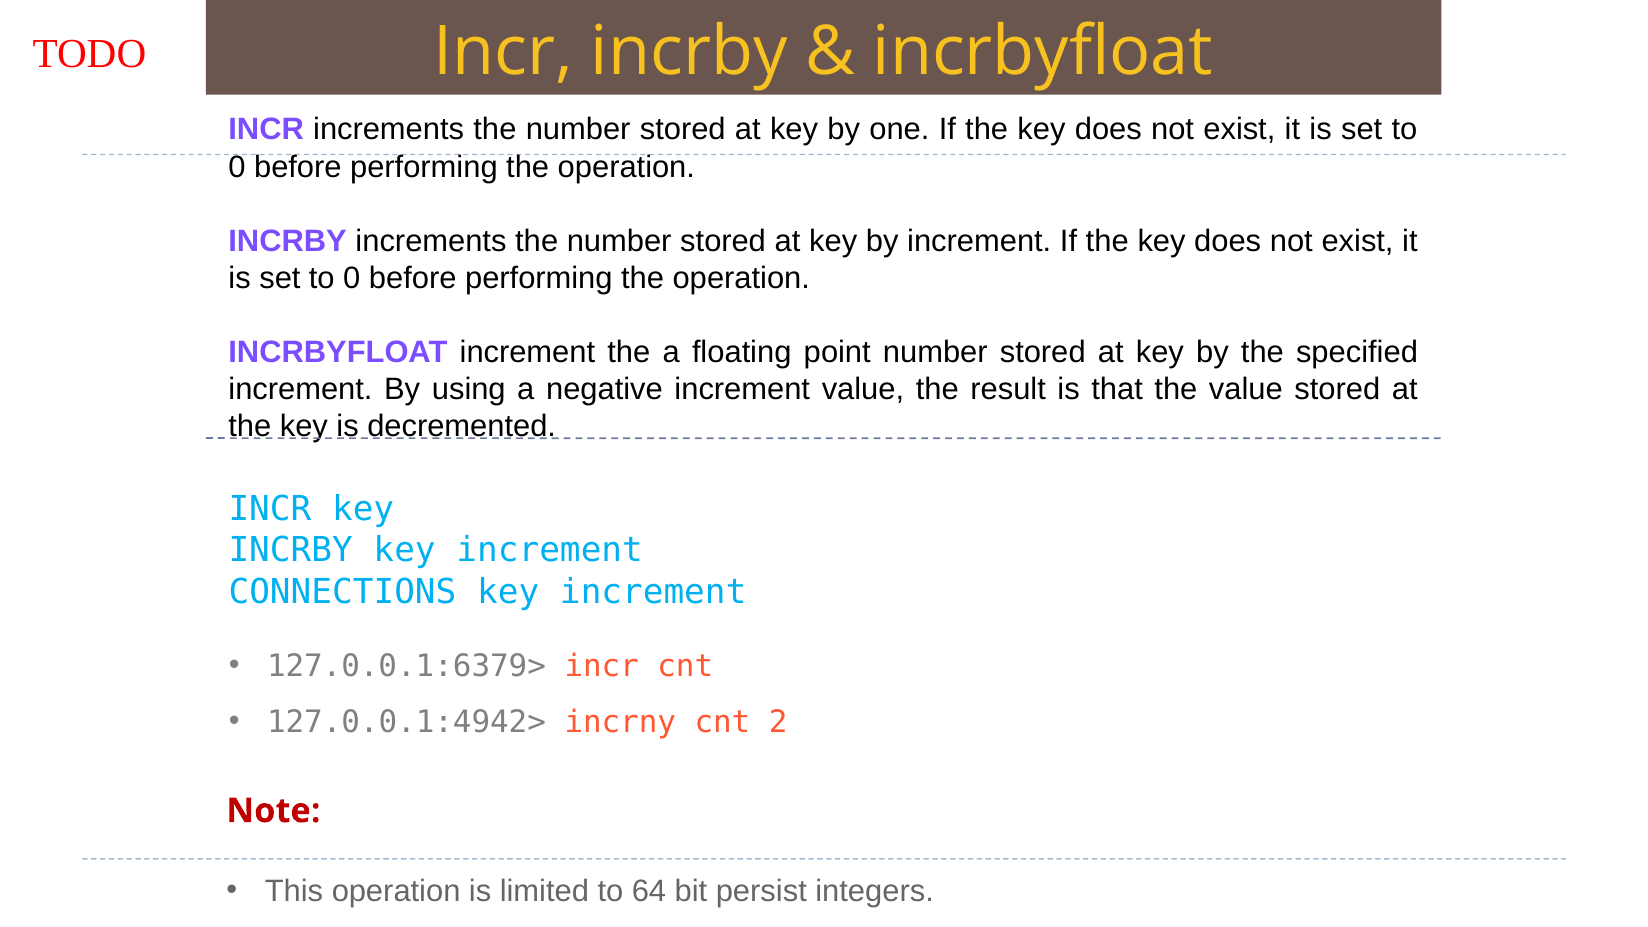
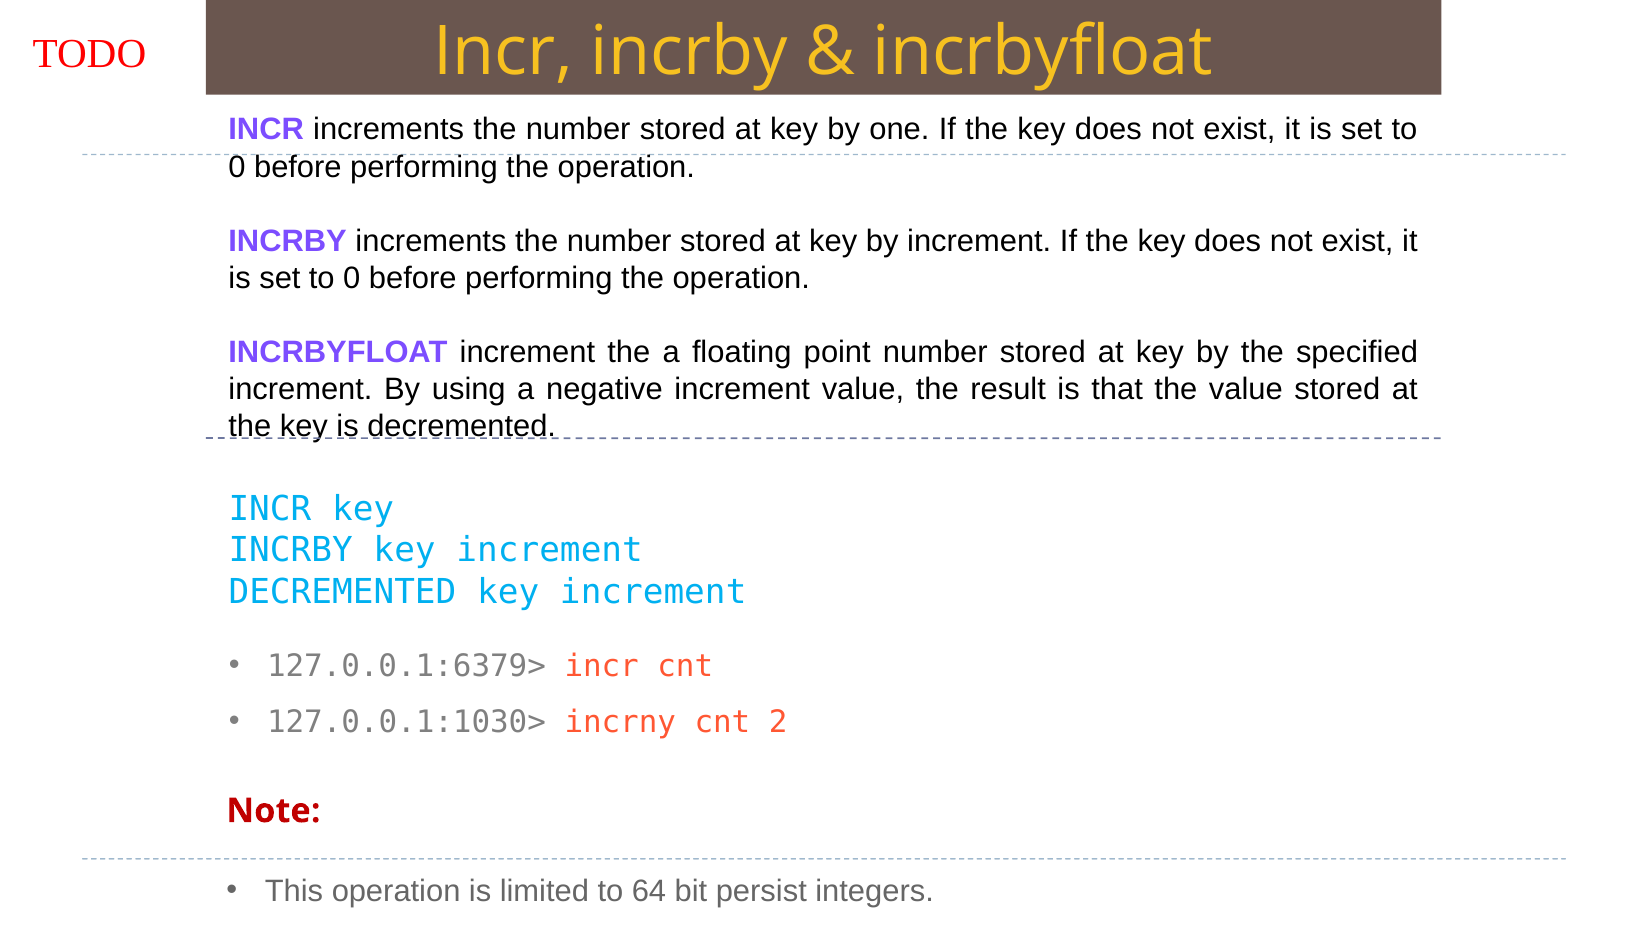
CONNECTIONS at (342, 592): CONNECTIONS -> DECREMENTED
127.0.0.1:4942>: 127.0.0.1:4942> -> 127.0.0.1:1030>
